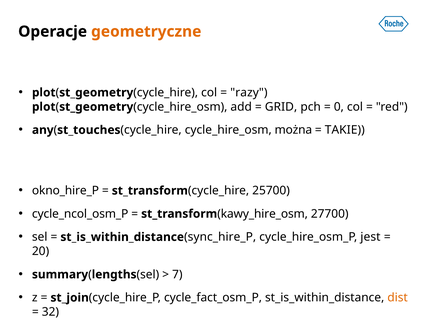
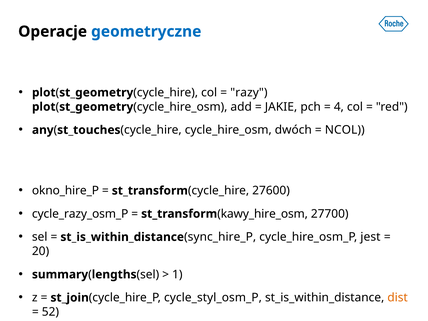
geometryczne colour: orange -> blue
GRID: GRID -> JAKIE
0: 0 -> 4
można: można -> dwóch
TAKIE: TAKIE -> NCOL
25700: 25700 -> 27600
cycle_ncol_osm_P: cycle_ncol_osm_P -> cycle_razy_osm_P
7: 7 -> 1
cycle_fact_osm_P: cycle_fact_osm_P -> cycle_styl_osm_P
32: 32 -> 52
